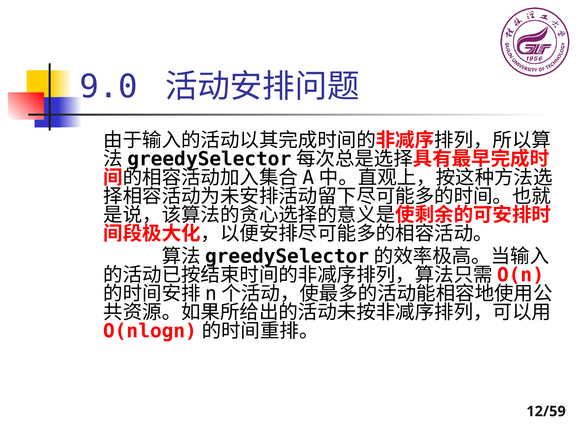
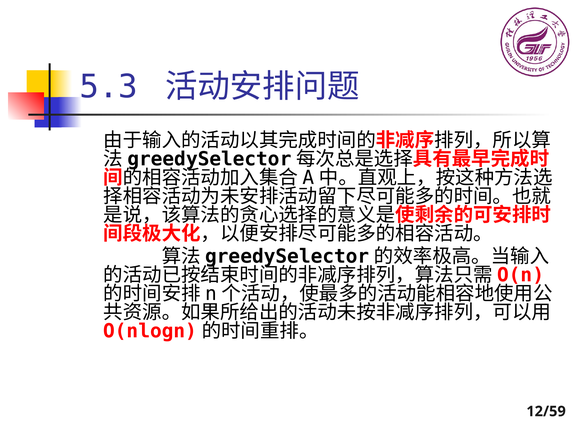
9.0: 9.0 -> 5.3
